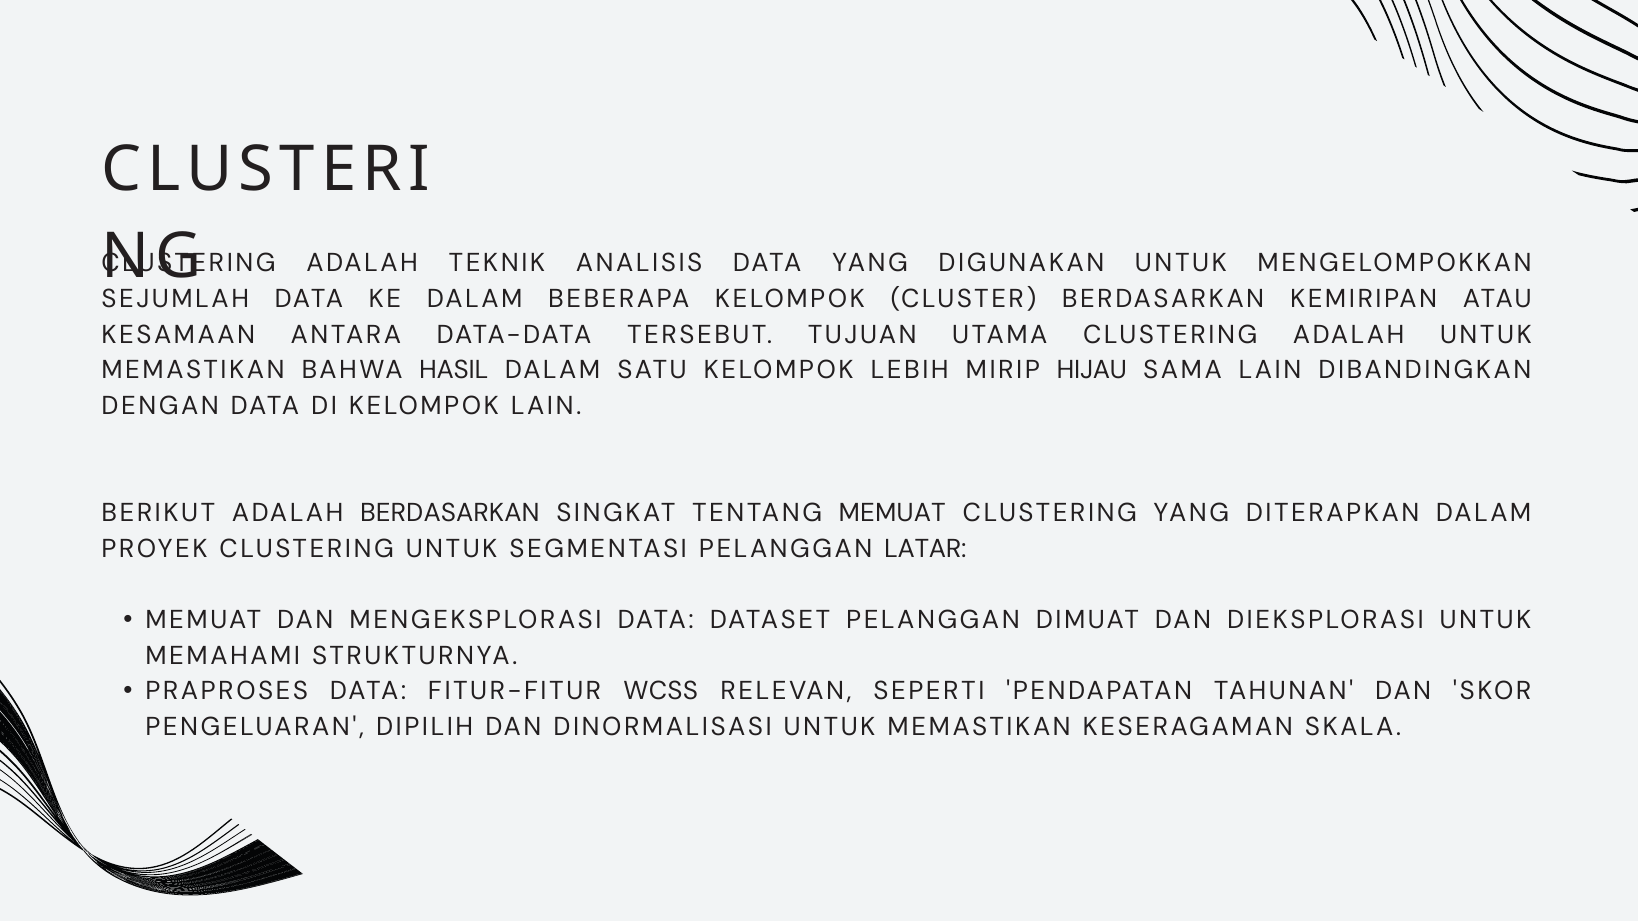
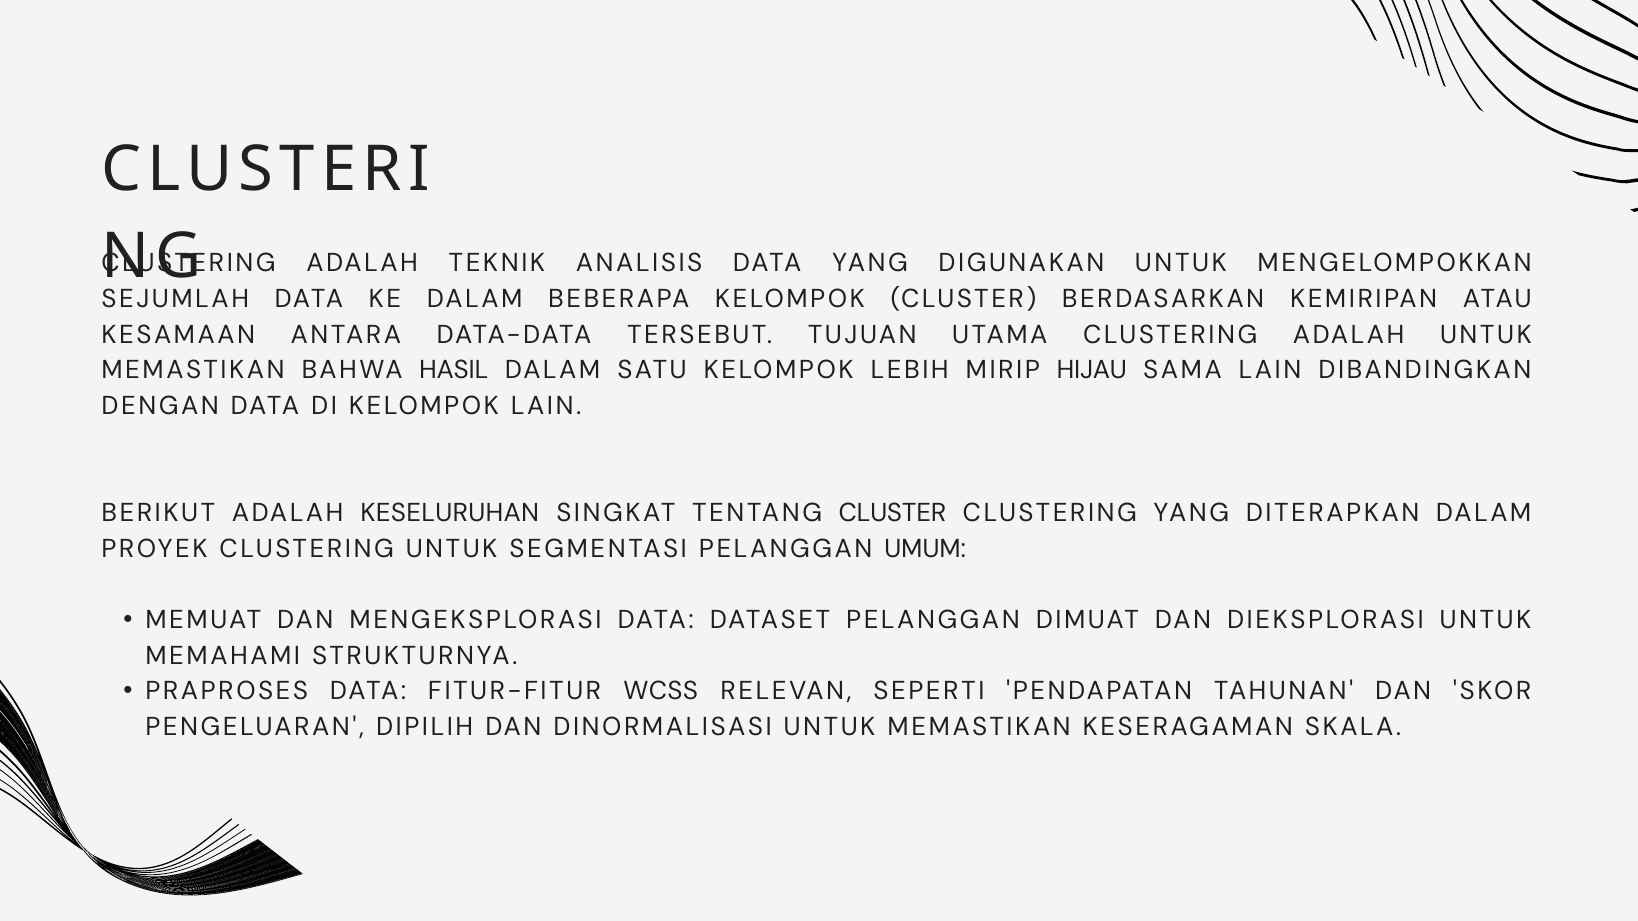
ADALAH BERDASARKAN: BERDASARKAN -> KESELURUHAN
TENTANG MEMUAT: MEMUAT -> CLUSTER
LATAR: LATAR -> UMUM
